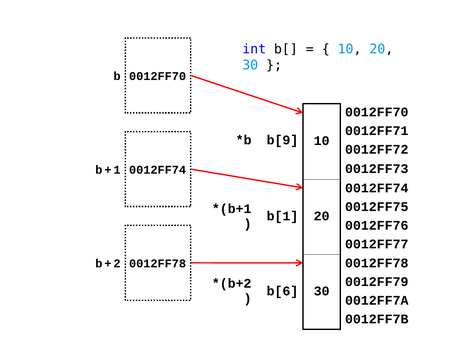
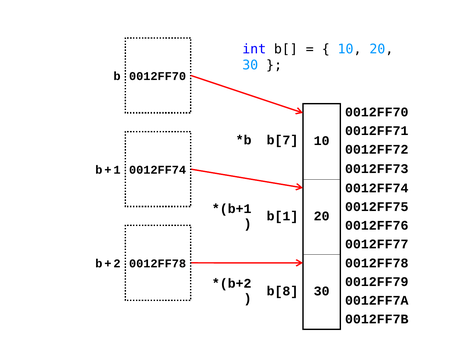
b[9: b[9 -> b[7
b[6: b[6 -> b[8
